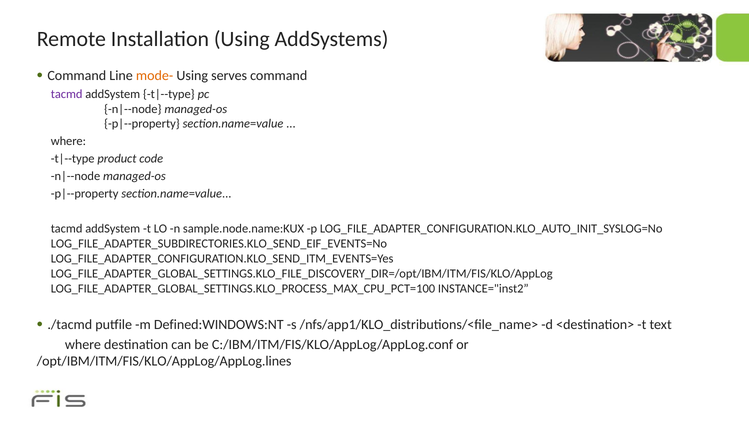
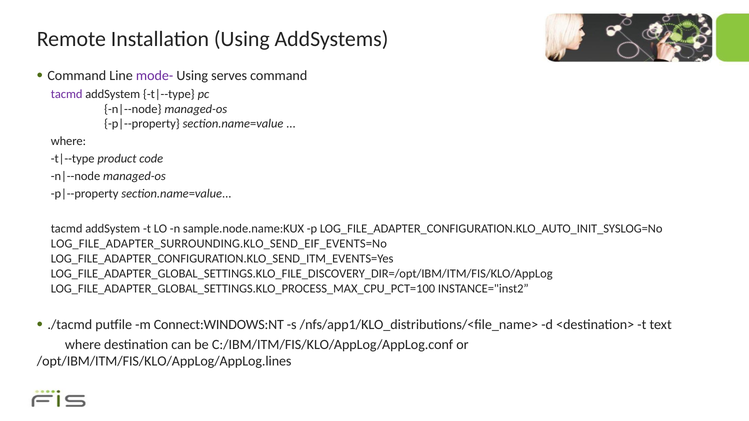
mode- colour: orange -> purple
LOG_FILE_ADAPTER_SUBDIRECTORIES.KLO_SEND_EIF_EVENTS=No: LOG_FILE_ADAPTER_SUBDIRECTORIES.KLO_SEND_EIF_EVENTS=No -> LOG_FILE_ADAPTER_SURROUNDING.KLO_SEND_EIF_EVENTS=No
Defined:WINDOWS:NT: Defined:WINDOWS:NT -> Connect:WINDOWS:NT
